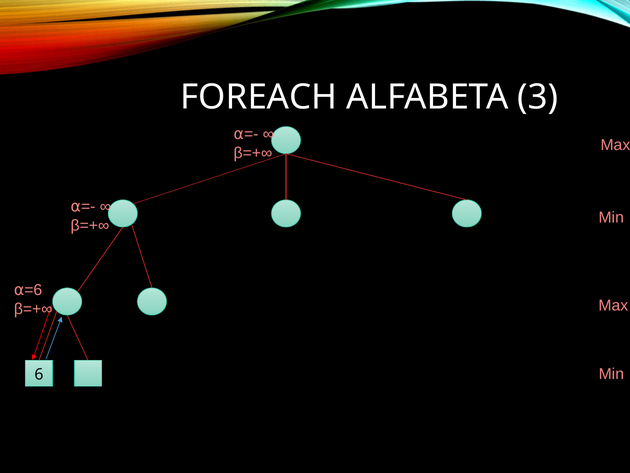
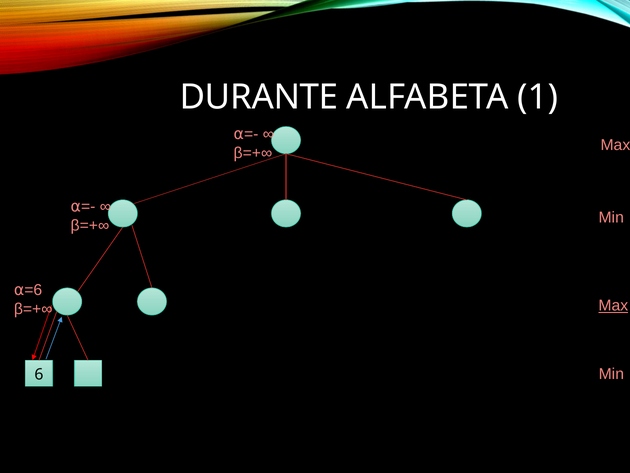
FOREACH: FOREACH -> DURANTE
3: 3 -> 1
Max at (613, 305) underline: none -> present
